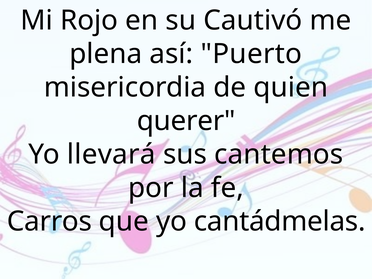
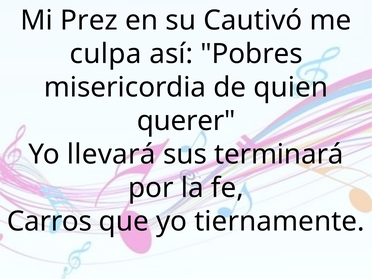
Rojo: Rojo -> Prez
plena: plena -> culpa
Puerto: Puerto -> Pobres
cantemos: cantemos -> terminará
cantádmelas: cantádmelas -> tiernamente
